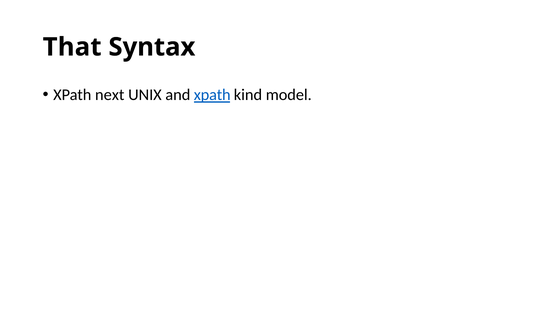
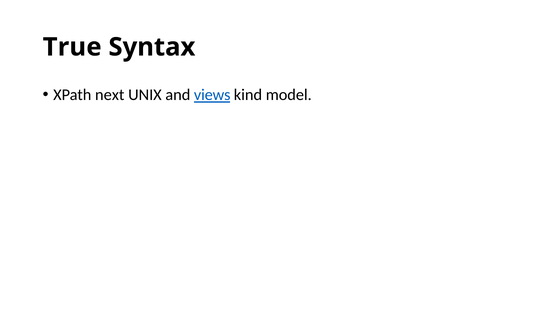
That: That -> True
and xpath: xpath -> views
